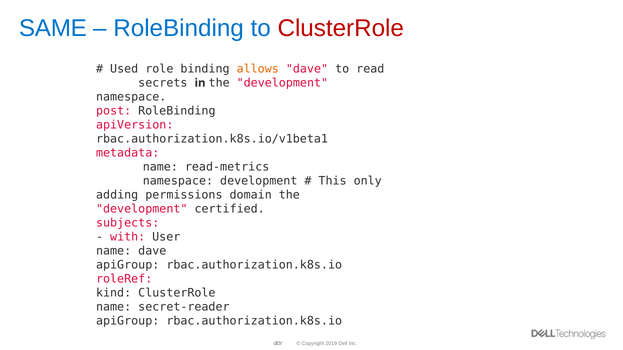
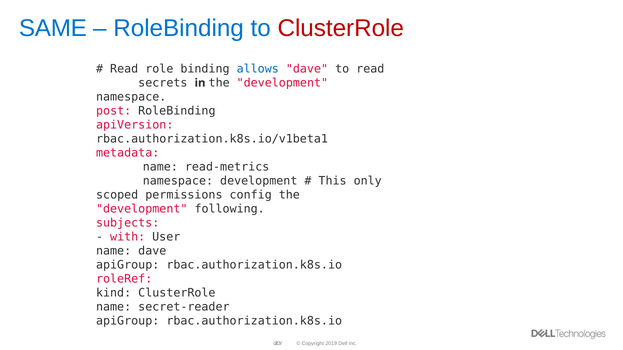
Used at (124, 69): Used -> Read
allows colour: orange -> blue
adding: adding -> scoped
domain: domain -> config
certified: certified -> following
